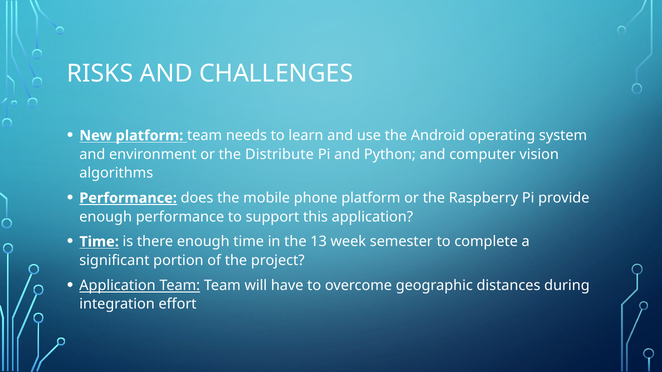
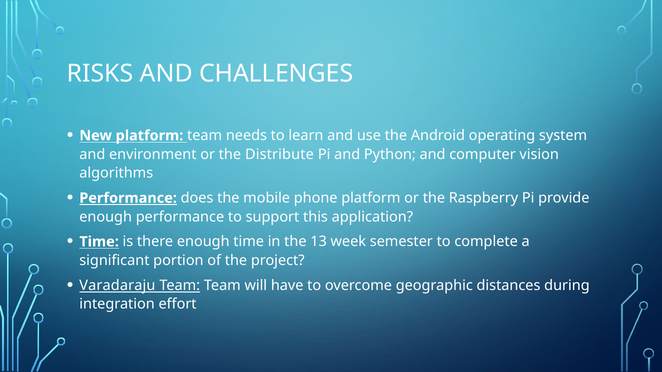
Application at (117, 286): Application -> Varadaraju
